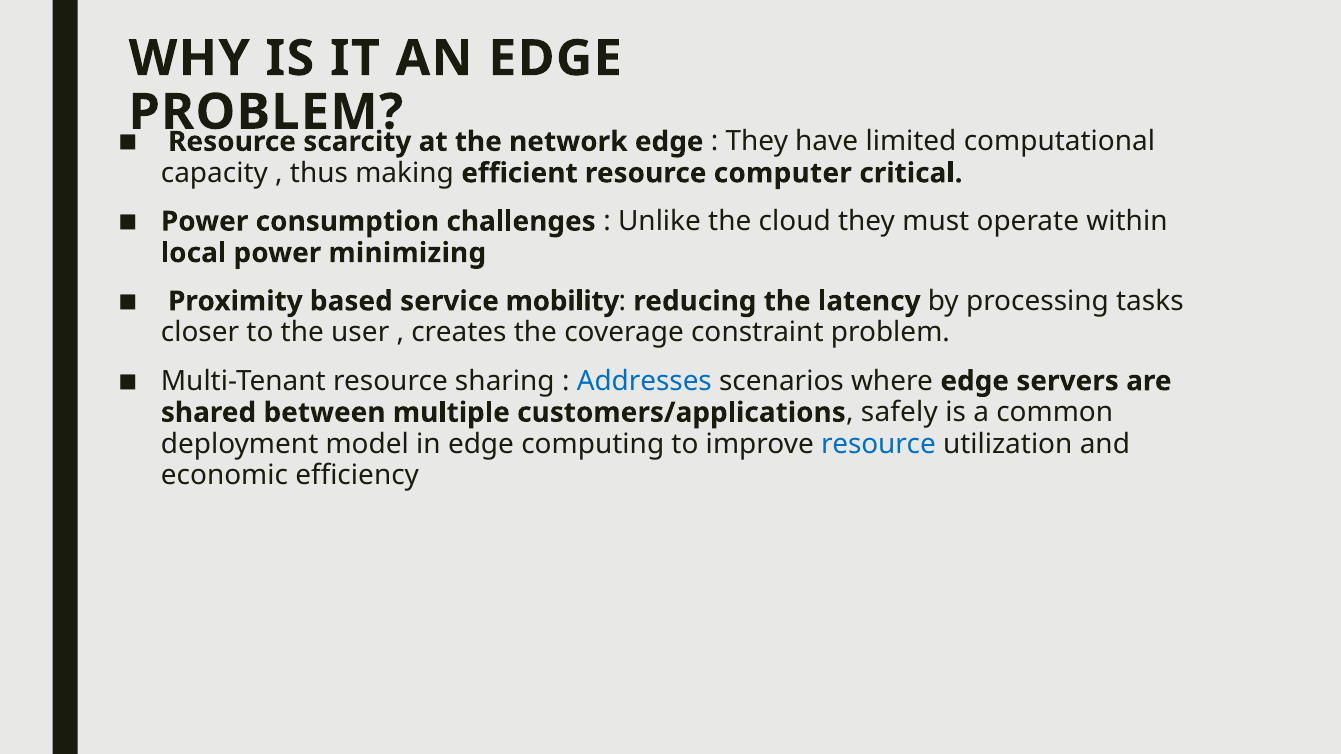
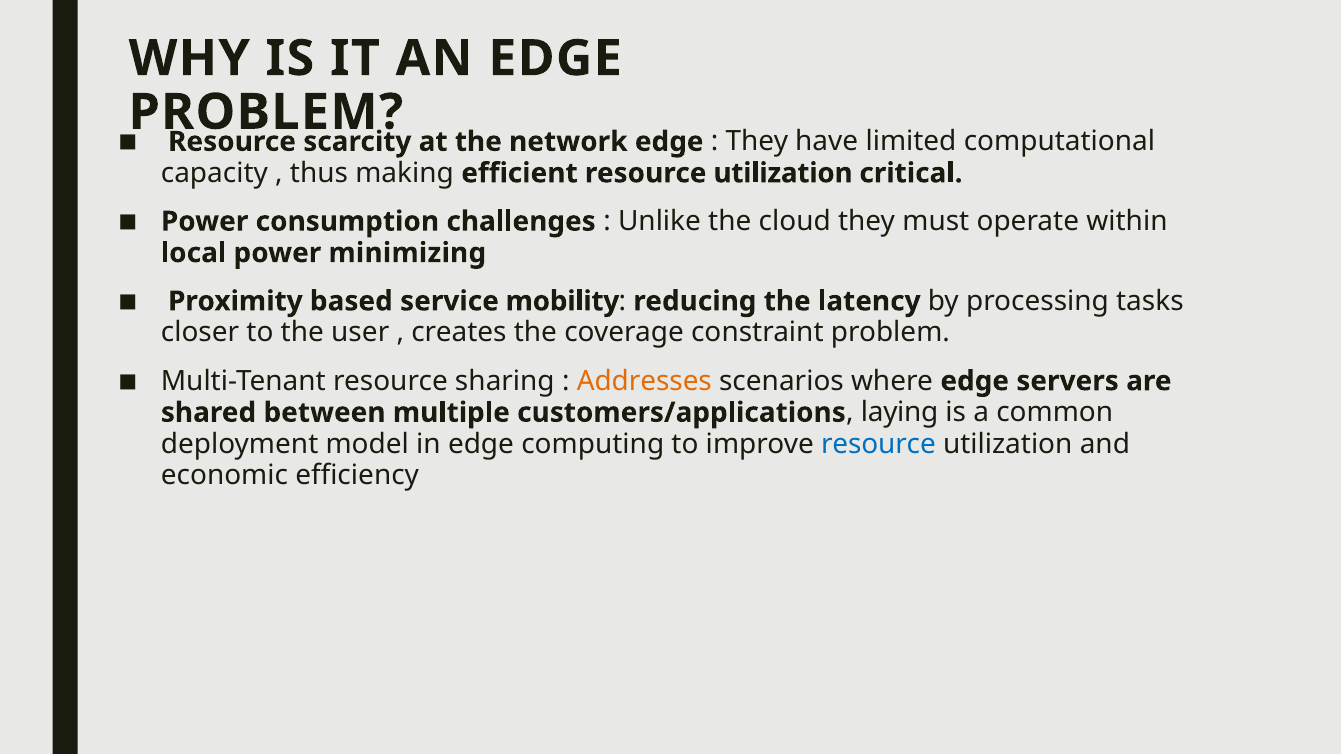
efficient resource computer: computer -> utilization
Addresses colour: blue -> orange
safely: safely -> laying
